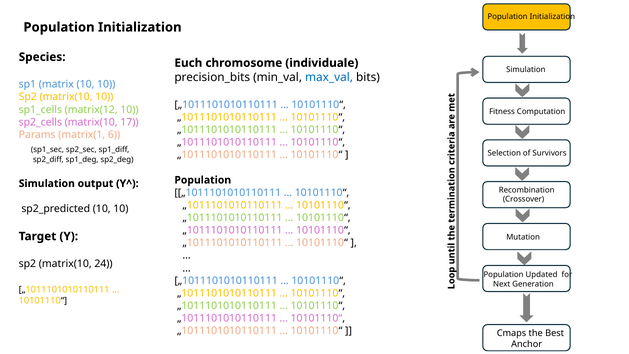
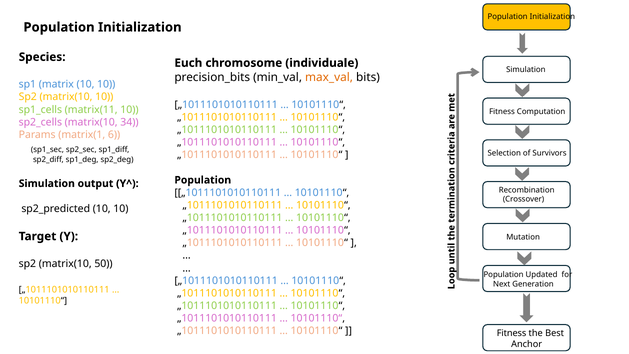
max_val colour: blue -> orange
matrix(12: matrix(12 -> matrix(11
17: 17 -> 34
24: 24 -> 50
Cmaps at (512, 333): Cmaps -> Fitness
